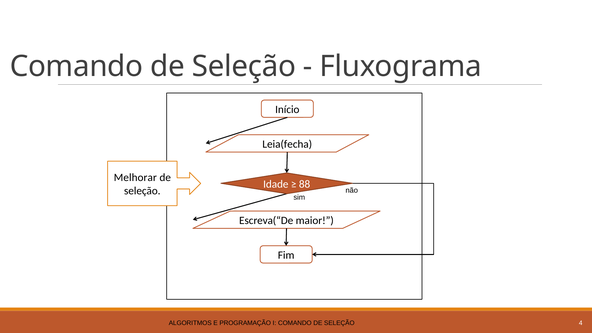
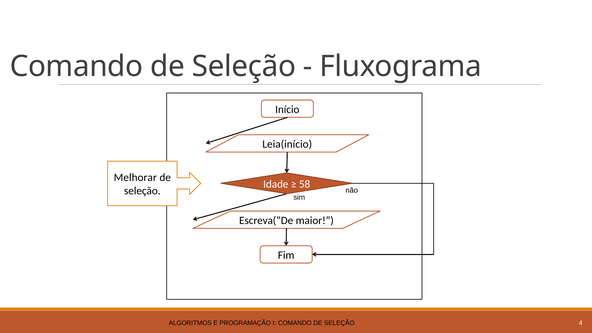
Leia(fecha: Leia(fecha -> Leia(início
88: 88 -> 58
